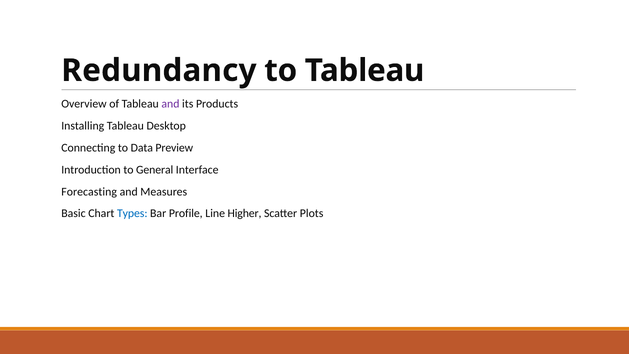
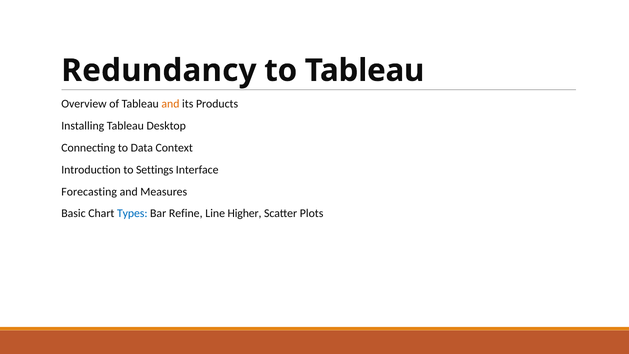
and at (170, 104) colour: purple -> orange
Preview: Preview -> Context
General: General -> Settings
Profile: Profile -> Refine
